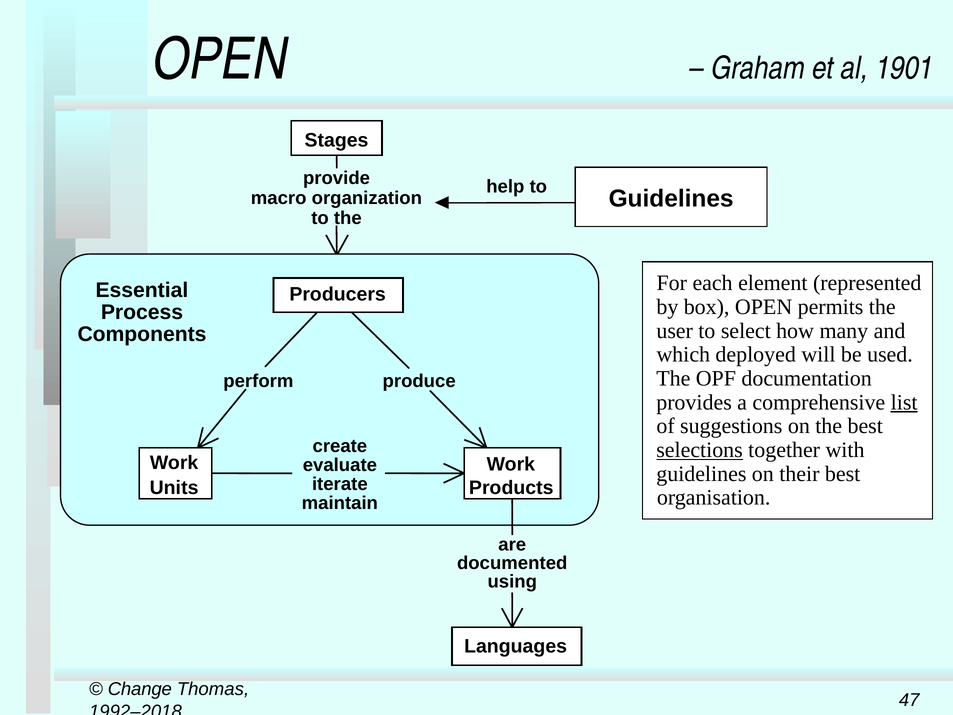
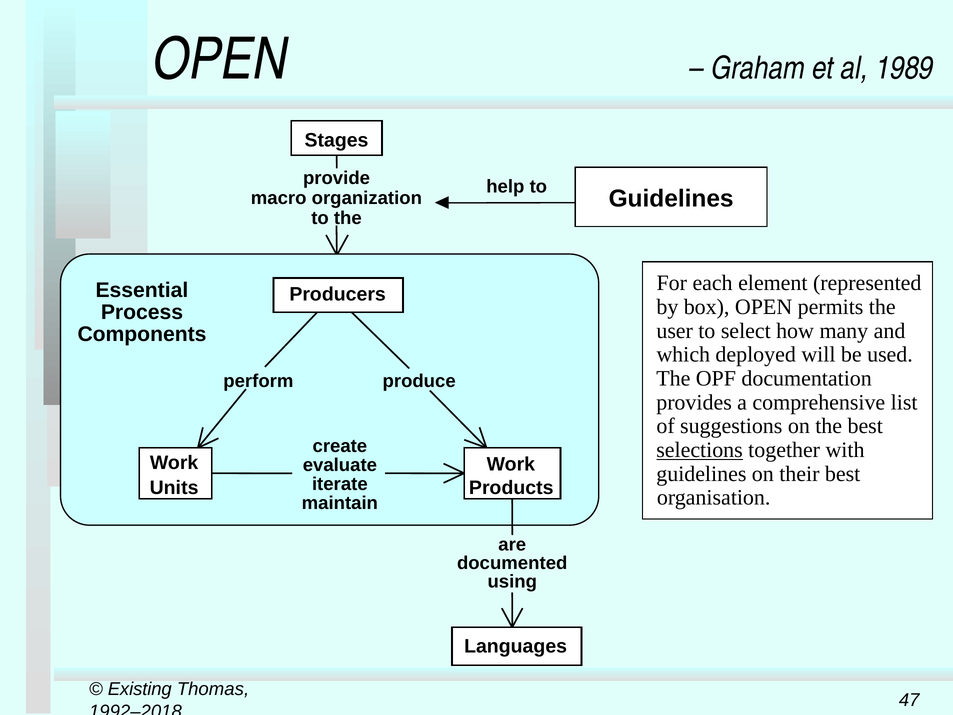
1901: 1901 -> 1989
list underline: present -> none
Change: Change -> Existing
